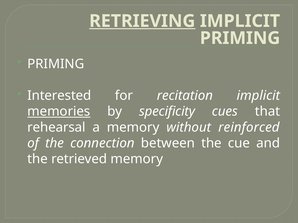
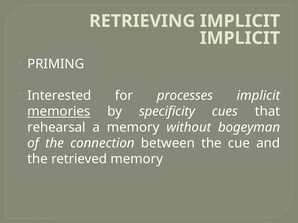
RETRIEVING underline: present -> none
PRIMING at (240, 38): PRIMING -> IMPLICIT
recitation: recitation -> processes
reinforced: reinforced -> bogeyman
